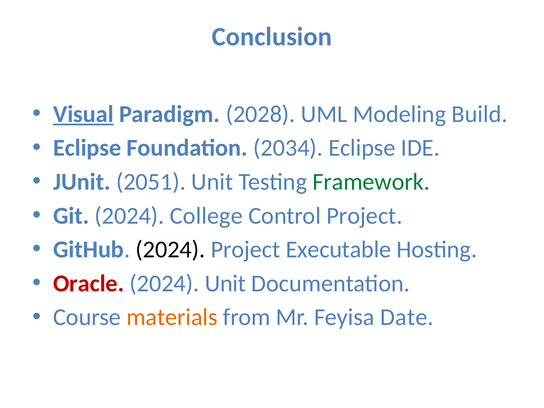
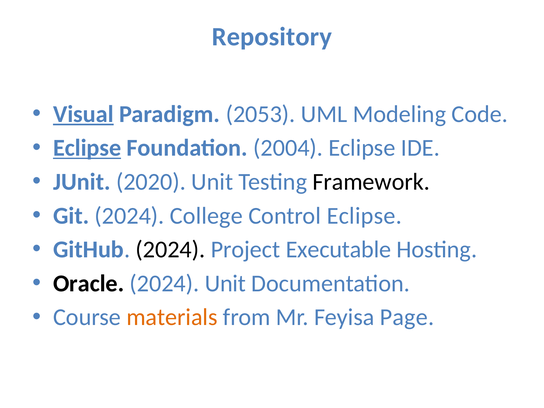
Conclusion: Conclusion -> Repository
2028: 2028 -> 2053
Build: Build -> Code
Eclipse at (87, 148) underline: none -> present
2034: 2034 -> 2004
2051: 2051 -> 2020
Framework colour: green -> black
Control Project: Project -> Eclipse
Oracle colour: red -> black
Date: Date -> Page
